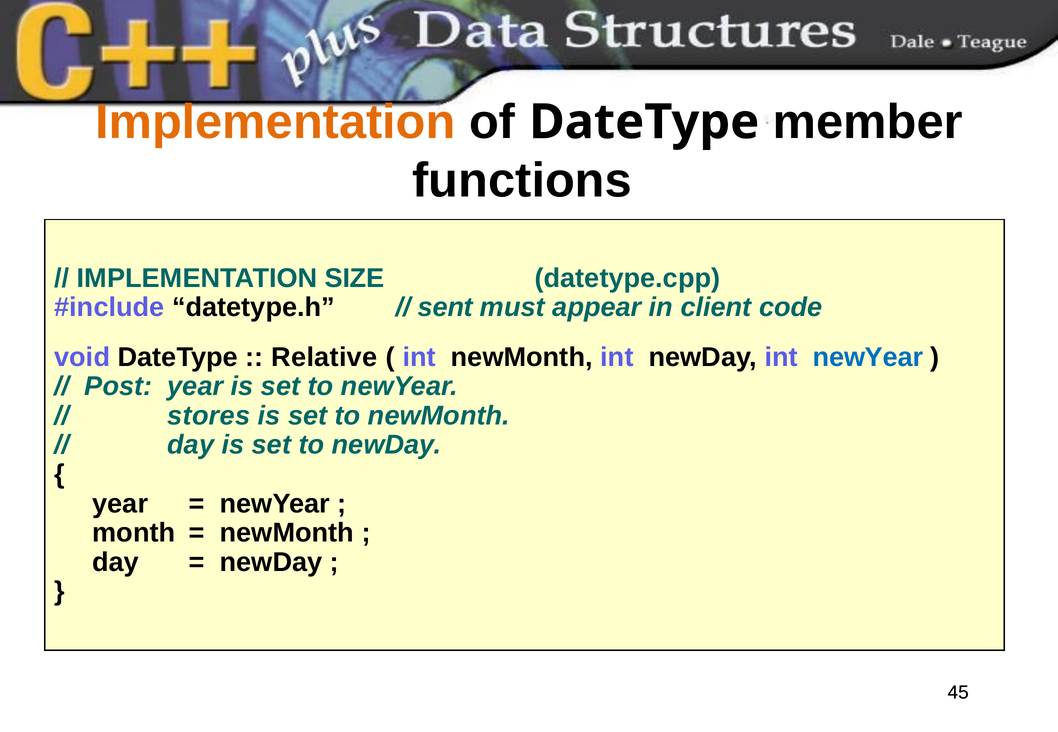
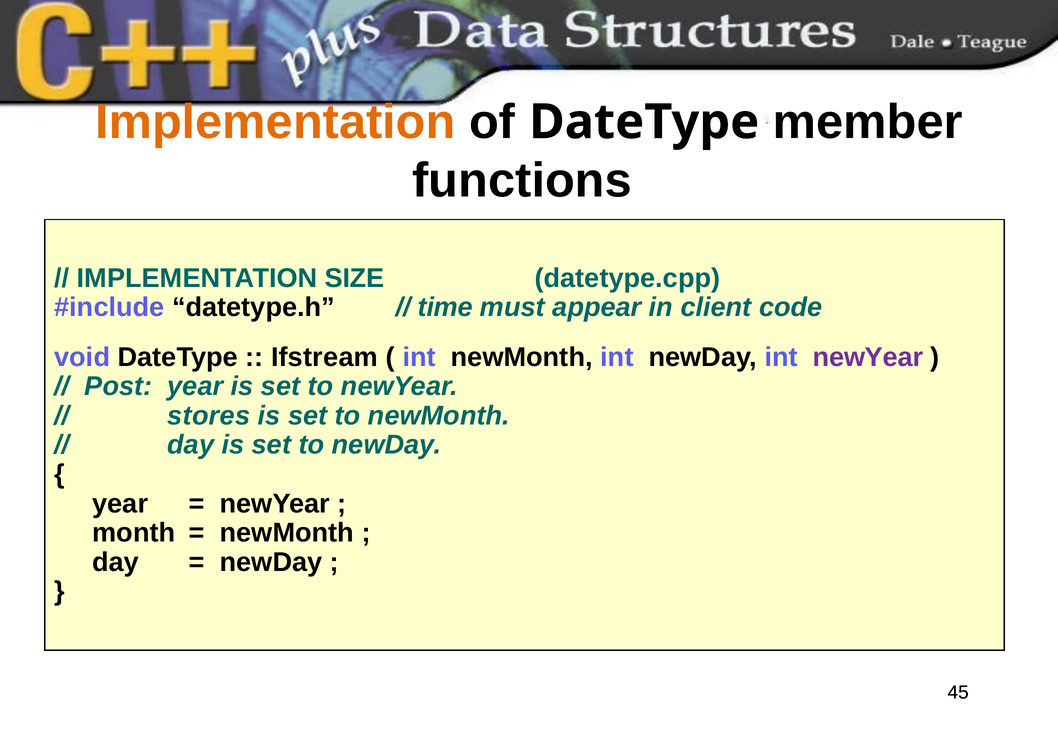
sent: sent -> time
Relative: Relative -> Ifstream
newYear at (868, 357) colour: blue -> purple
